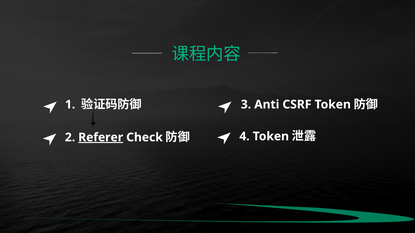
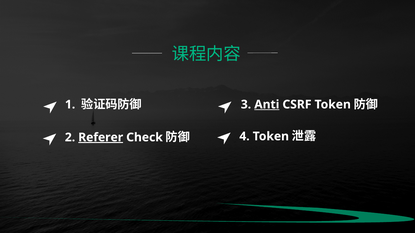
Anti underline: none -> present
